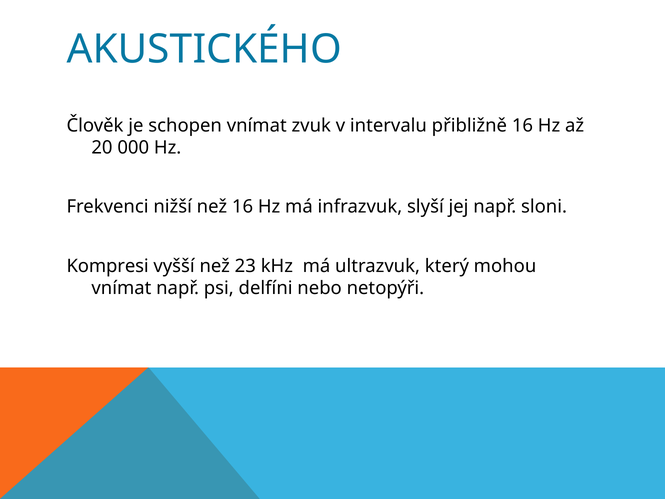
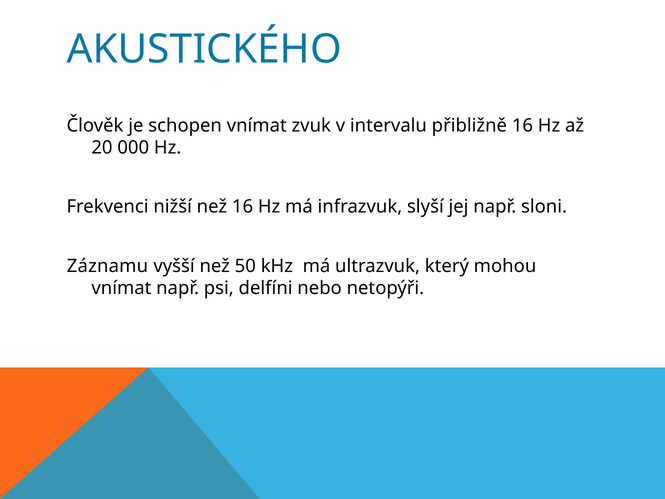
Kompresi: Kompresi -> Záznamu
23: 23 -> 50
